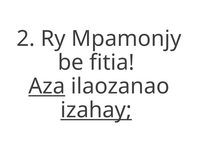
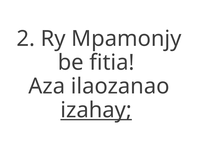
Aza underline: present -> none
